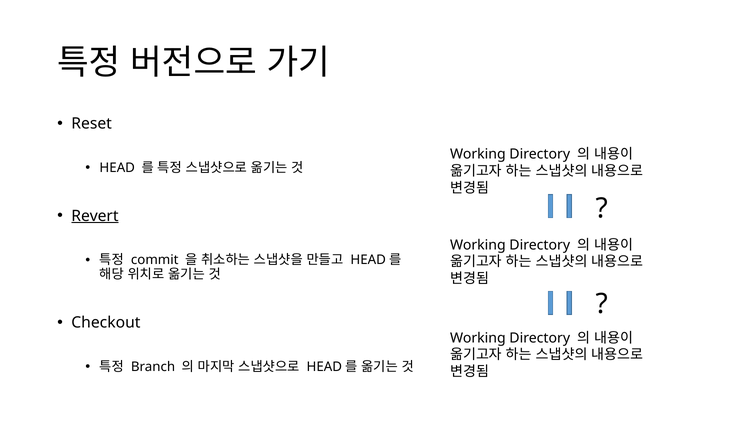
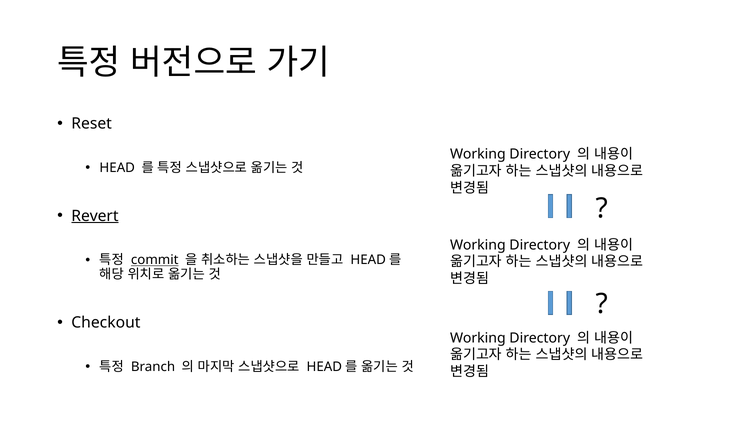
commit underline: none -> present
